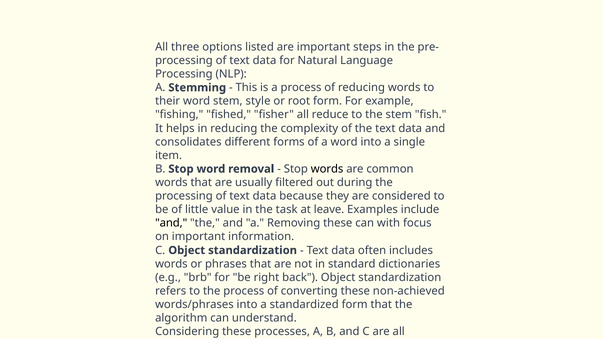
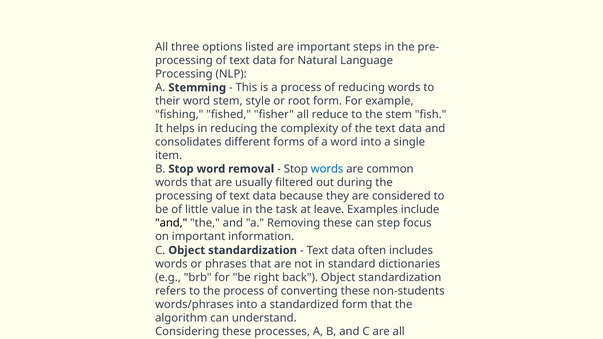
words at (327, 169) colour: black -> blue
with: with -> step
non-achieved: non-achieved -> non-students
